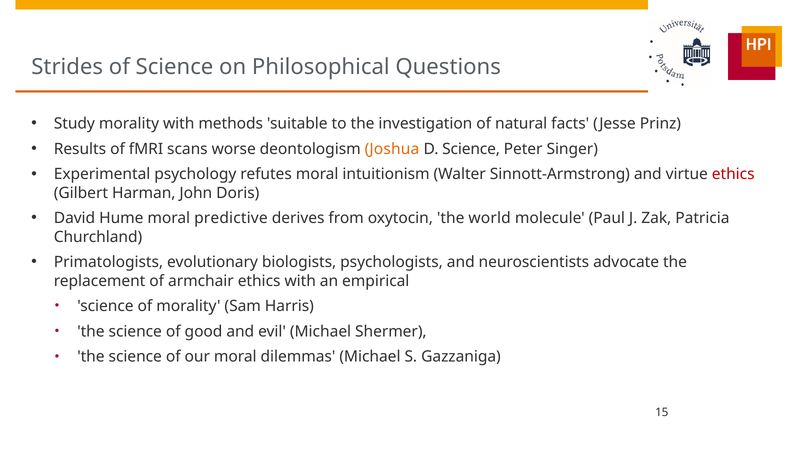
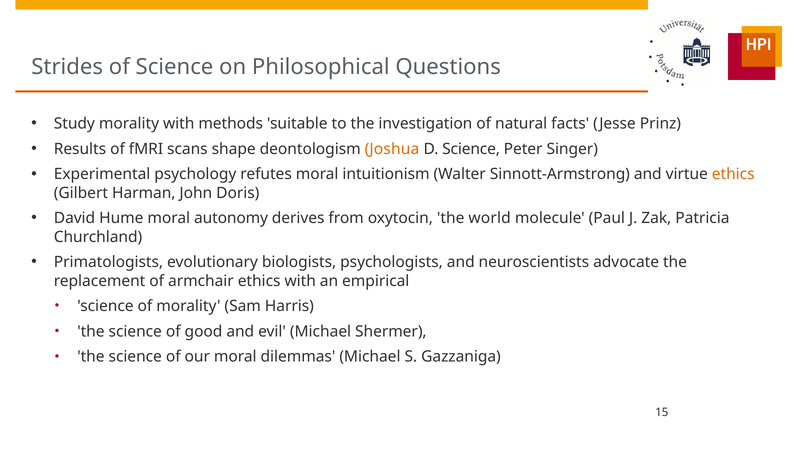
worse: worse -> shape
ethics at (733, 174) colour: red -> orange
predictive: predictive -> autonomy
